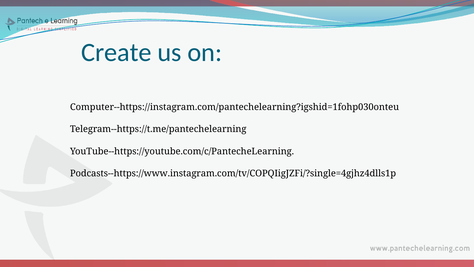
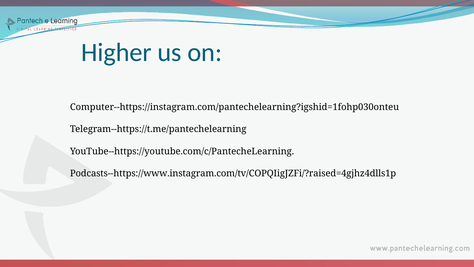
Create: Create -> Higher
Podcasts--https://www.instagram.com/tv/COPQIigJZFi/?single=4gjhz4dlls1p: Podcasts--https://www.instagram.com/tv/COPQIigJZFi/?single=4gjhz4dlls1p -> Podcasts--https://www.instagram.com/tv/COPQIigJZFi/?raised=4gjhz4dlls1p
